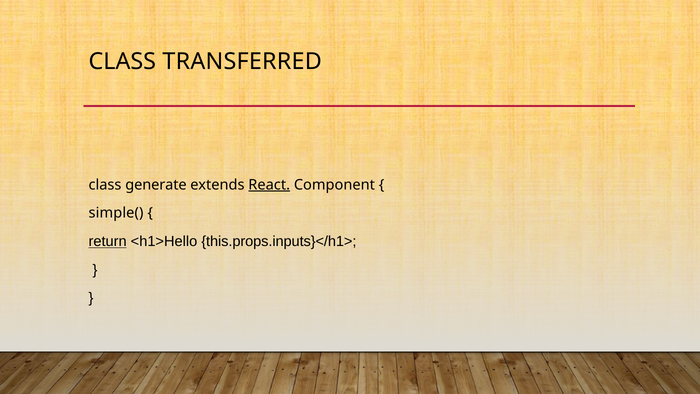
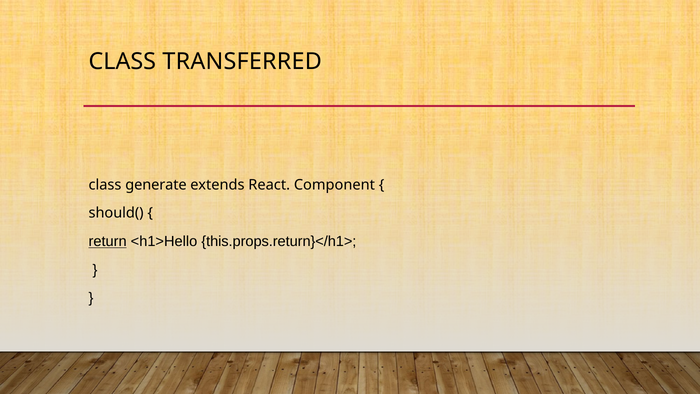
React underline: present -> none
simple(: simple( -> should(
this.props.inputs}</h1>: this.props.inputs}</h1> -> this.props.return}</h1>
